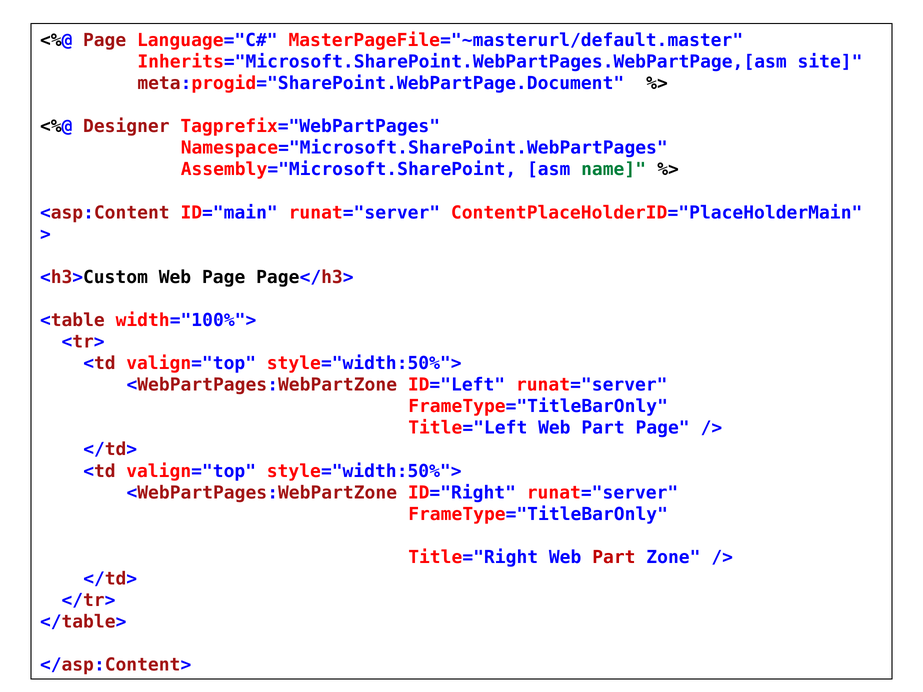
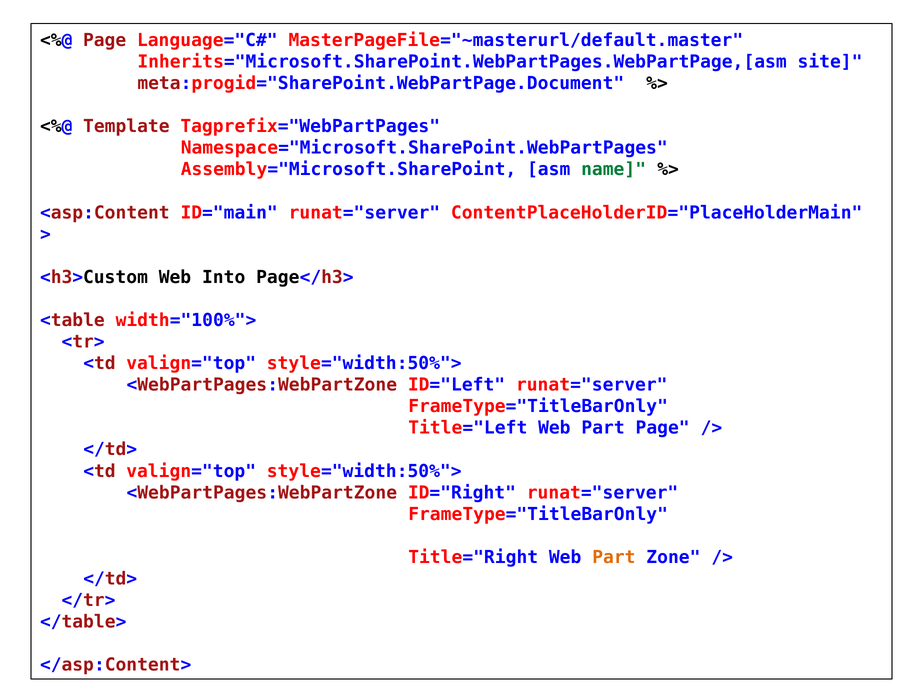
Designer: Designer -> Template
Web Page: Page -> Into
Part at (614, 557) colour: red -> orange
